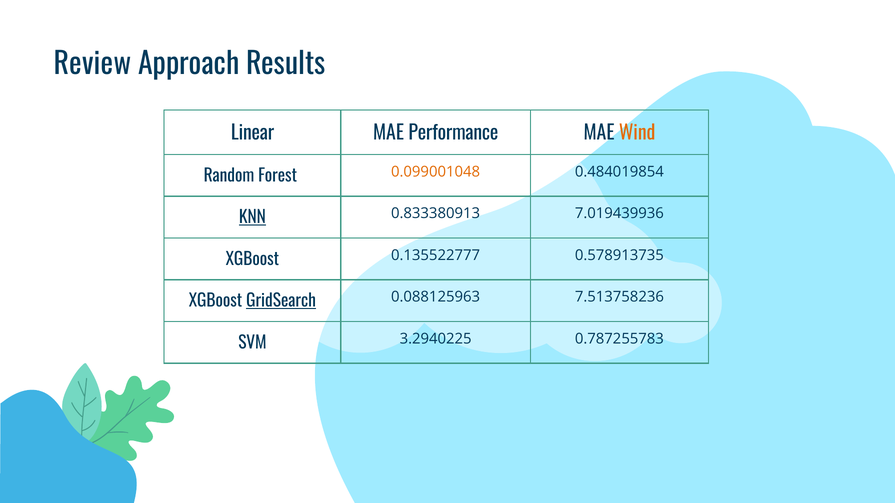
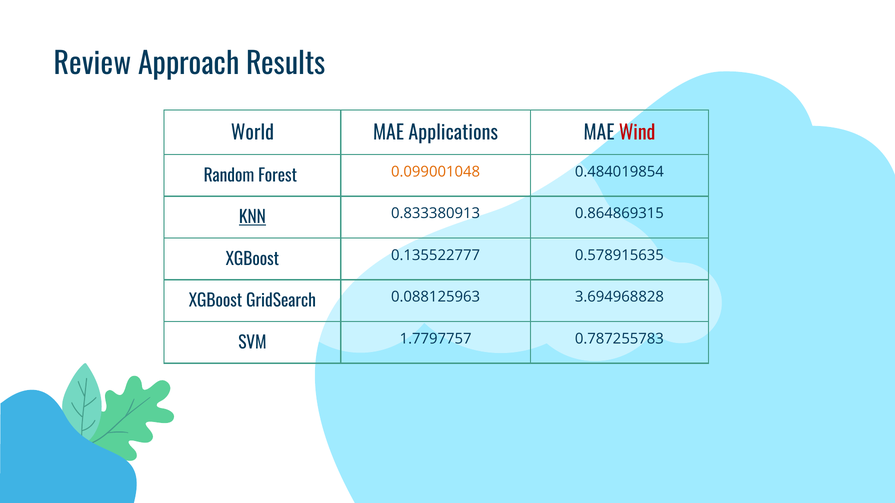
Linear: Linear -> World
Performance: Performance -> Applications
Wind colour: orange -> red
7.019439936: 7.019439936 -> 0.864869315
0.578913735: 0.578913735 -> 0.578915635
GridSearch underline: present -> none
7.513758236: 7.513758236 -> 3.694968828
3.2940225: 3.2940225 -> 1.7797757
